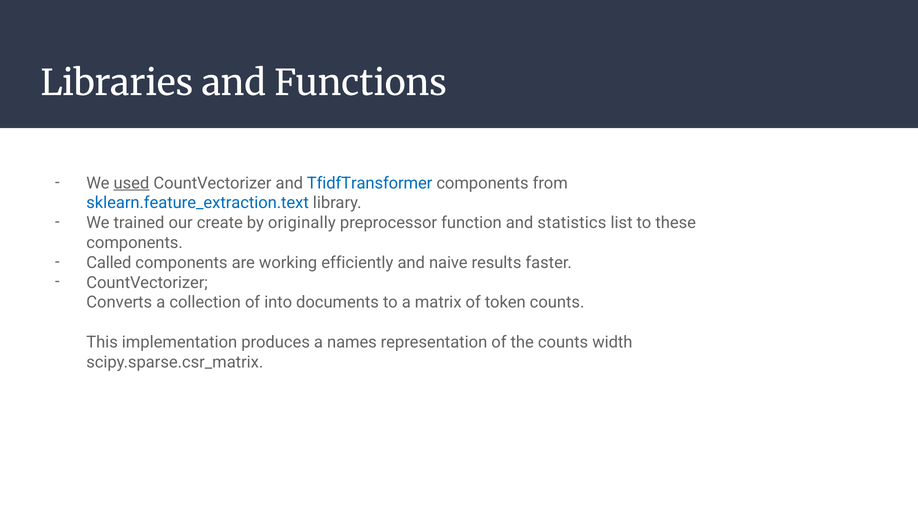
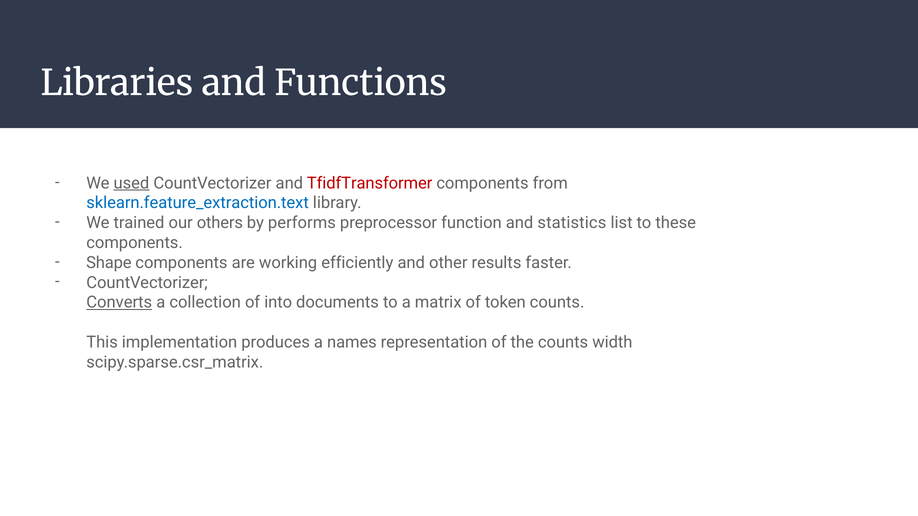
TfidfTransformer colour: blue -> red
create: create -> others
originally: originally -> performs
Called: Called -> Shape
naive: naive -> other
Converts underline: none -> present
